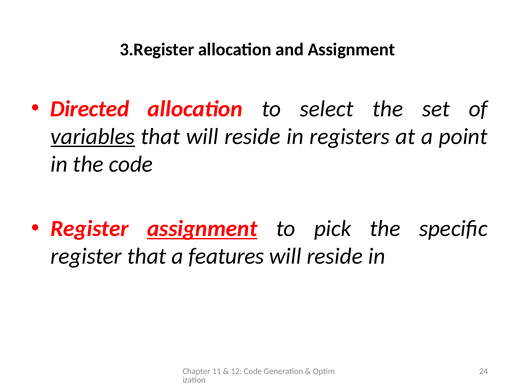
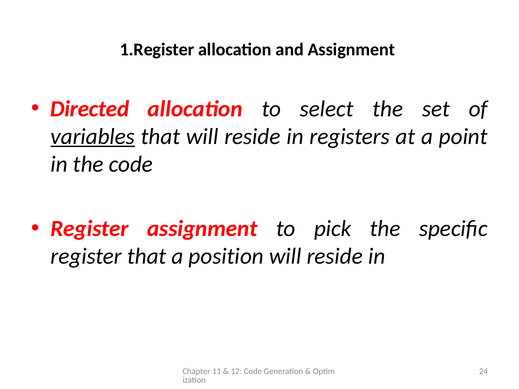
3.Register: 3.Register -> 1.Register
assignment at (202, 229) underline: present -> none
features: features -> position
